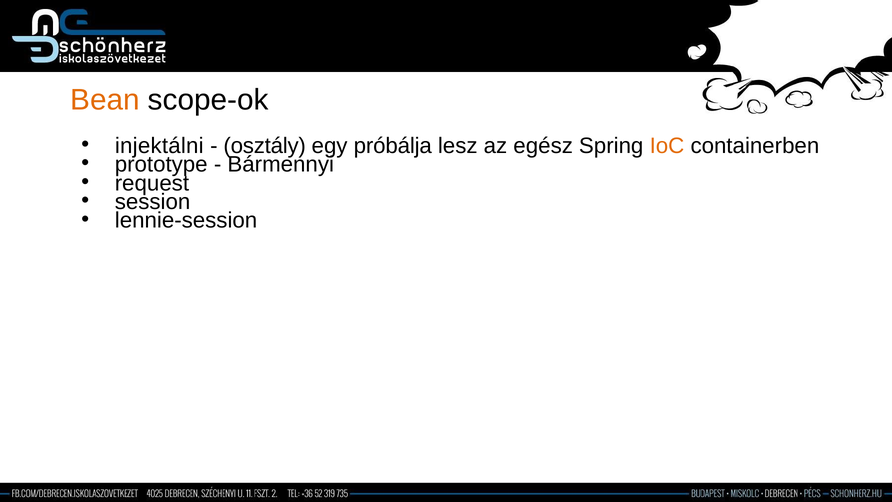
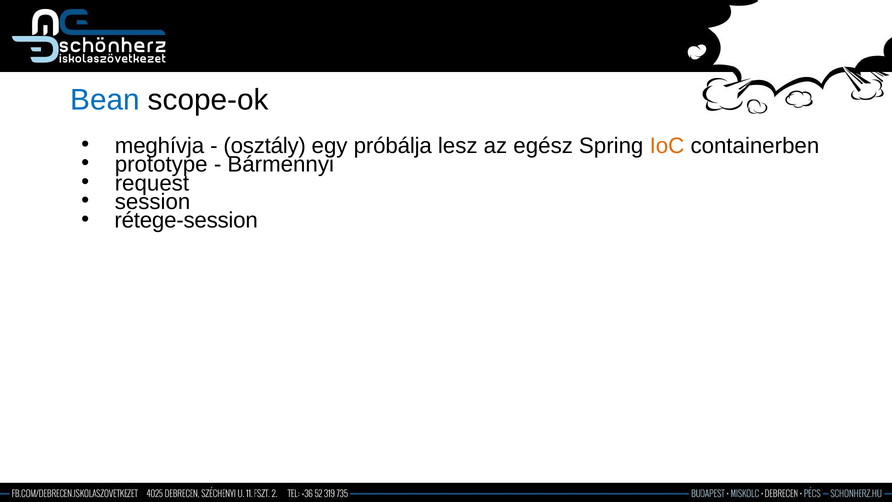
Bean colour: orange -> blue
injektálni: injektálni -> meghívja
lennie-session: lennie-session -> rétege-session
